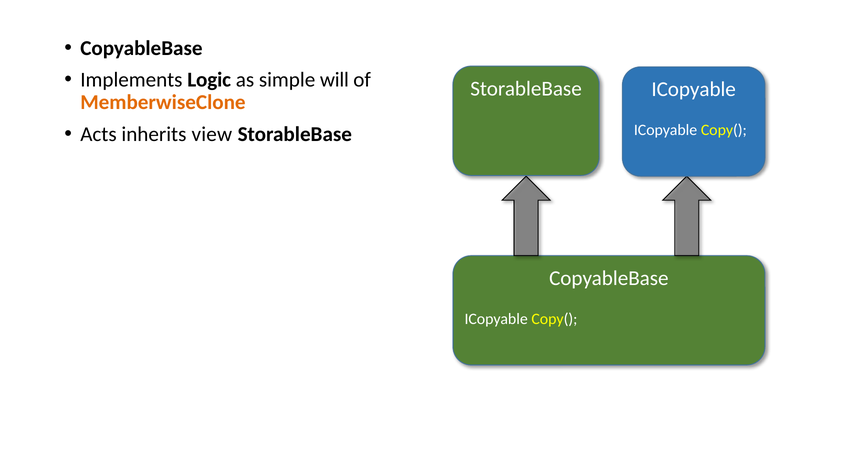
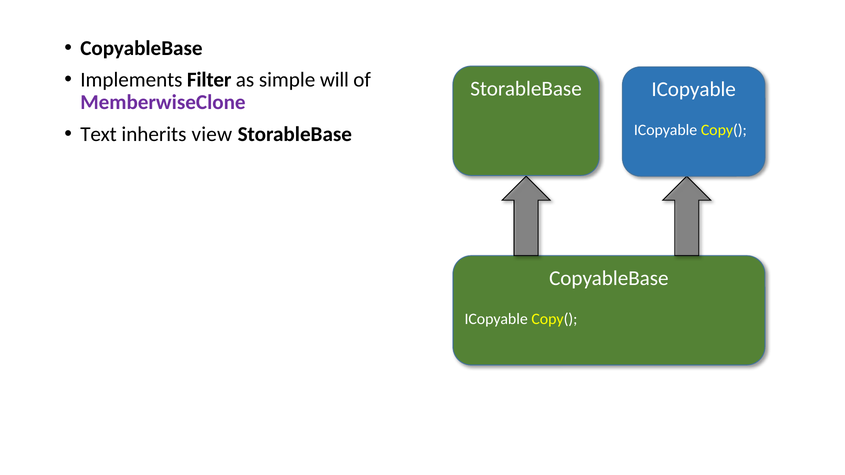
Logic: Logic -> Filter
MemberwiseClone colour: orange -> purple
Acts: Acts -> Text
